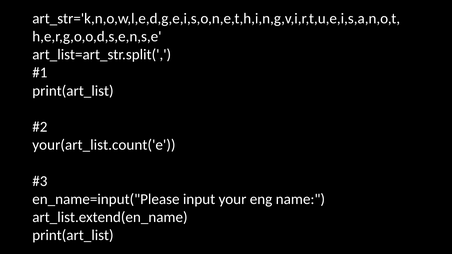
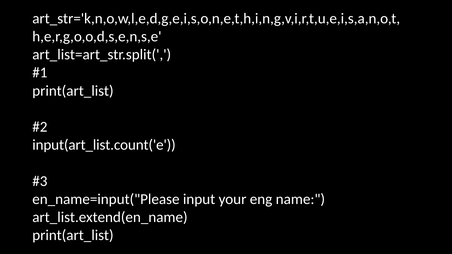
your(art_list.count('e: your(art_list.count('e -> input(art_list.count('e
